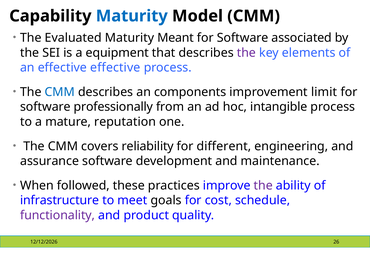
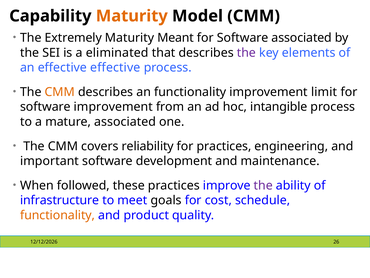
Maturity at (132, 16) colour: blue -> orange
Evaluated: Evaluated -> Extremely
equipment: equipment -> eliminated
CMM at (60, 92) colour: blue -> orange
an components: components -> functionality
software professionally: professionally -> improvement
mature reputation: reputation -> associated
for different: different -> practices
assurance: assurance -> important
functionality at (58, 215) colour: purple -> orange
